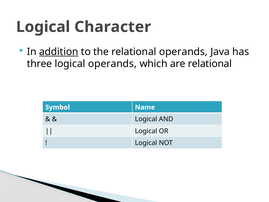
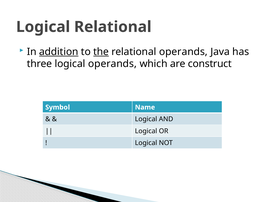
Logical Character: Character -> Relational
the underline: none -> present
are relational: relational -> construct
